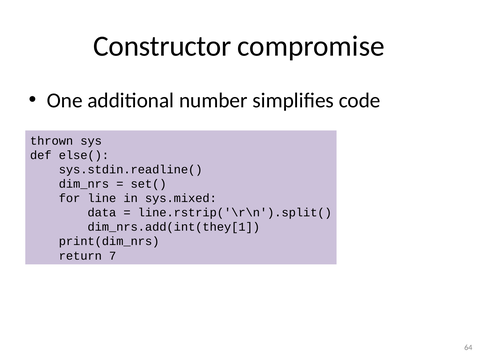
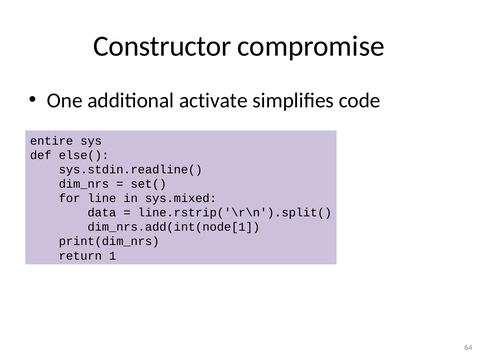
number: number -> activate
thrown: thrown -> entire
dim_nrs.add(int(they[1: dim_nrs.add(int(they[1 -> dim_nrs.add(int(node[1
7: 7 -> 1
